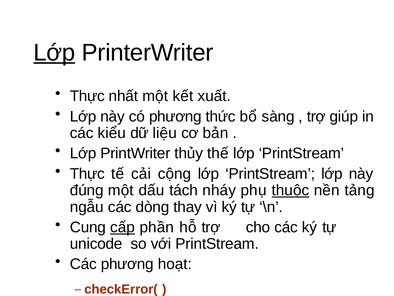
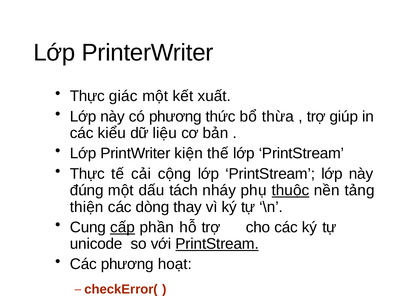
Lớp at (54, 53) underline: present -> none
nhất: nhất -> giác
sàng: sàng -> thừa
thủy: thủy -> kiện
ngẫu: ngẫu -> thiện
PrintStream at (217, 243) underline: none -> present
